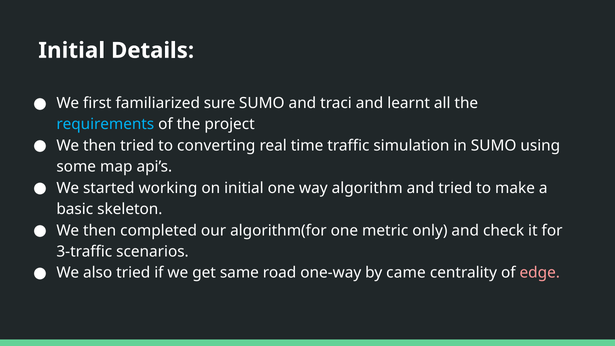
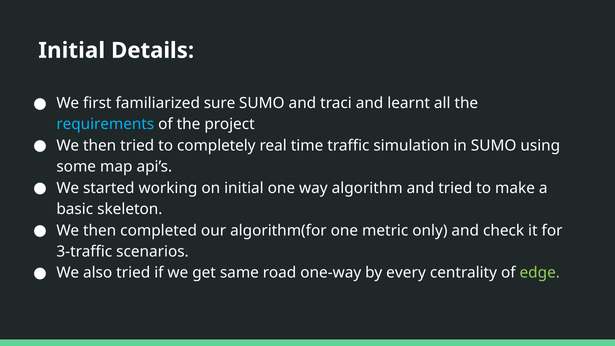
converting: converting -> completely
came: came -> every
edge colour: pink -> light green
